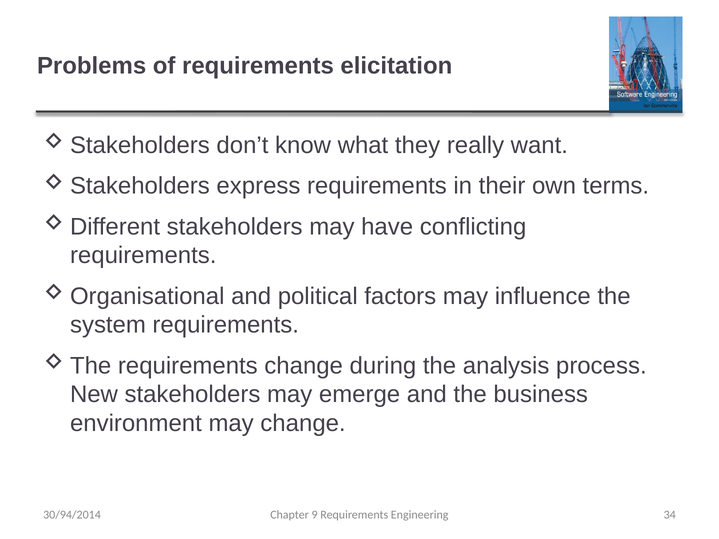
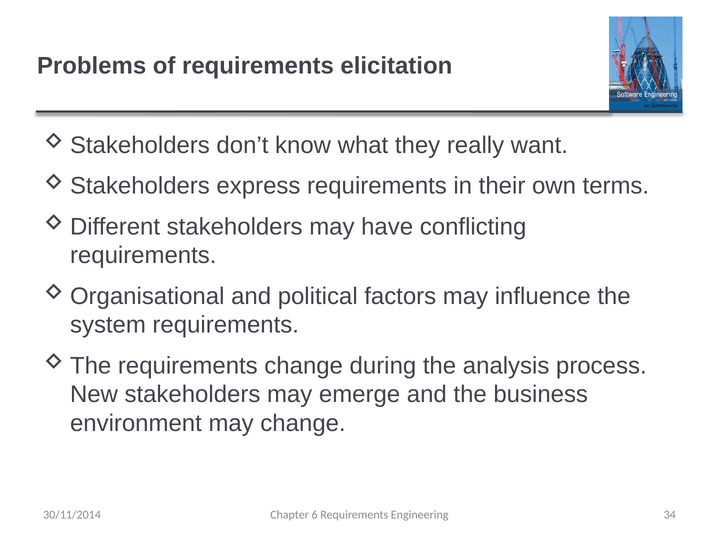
30/94/2014: 30/94/2014 -> 30/11/2014
9: 9 -> 6
